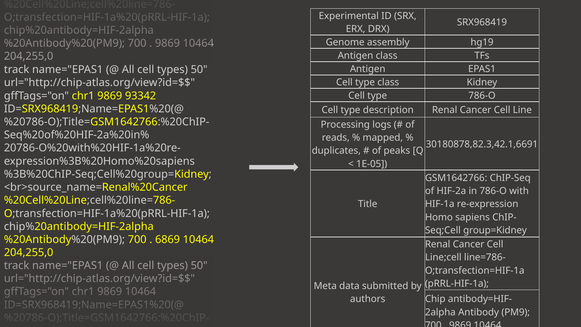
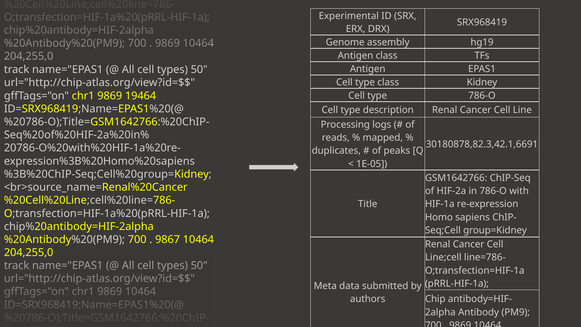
93342: 93342 -> 19464
6869: 6869 -> 9867
